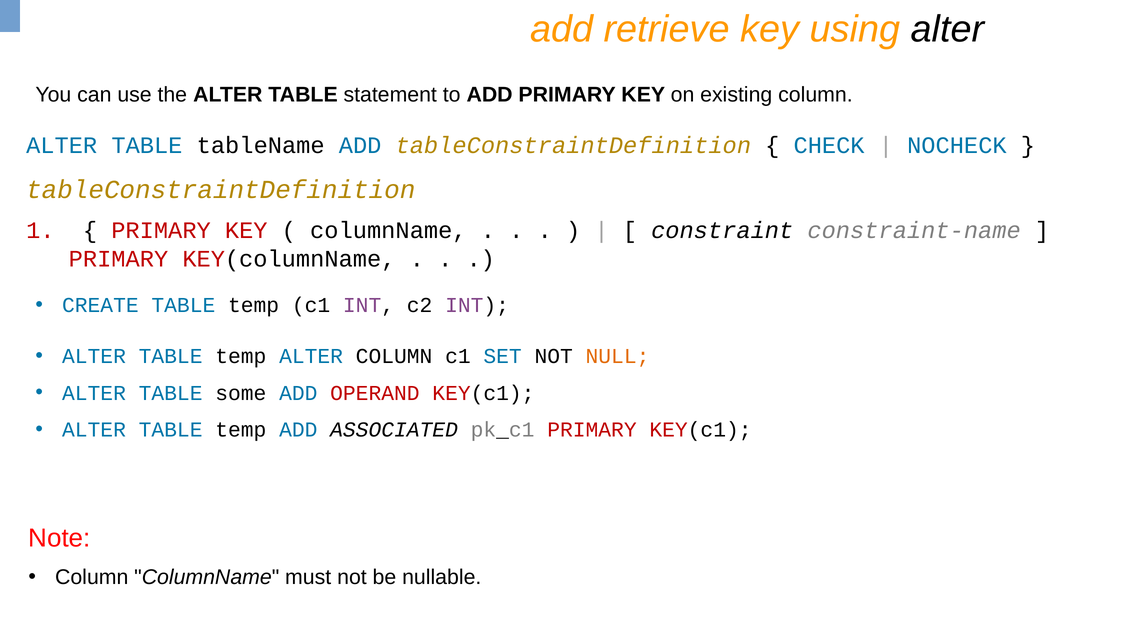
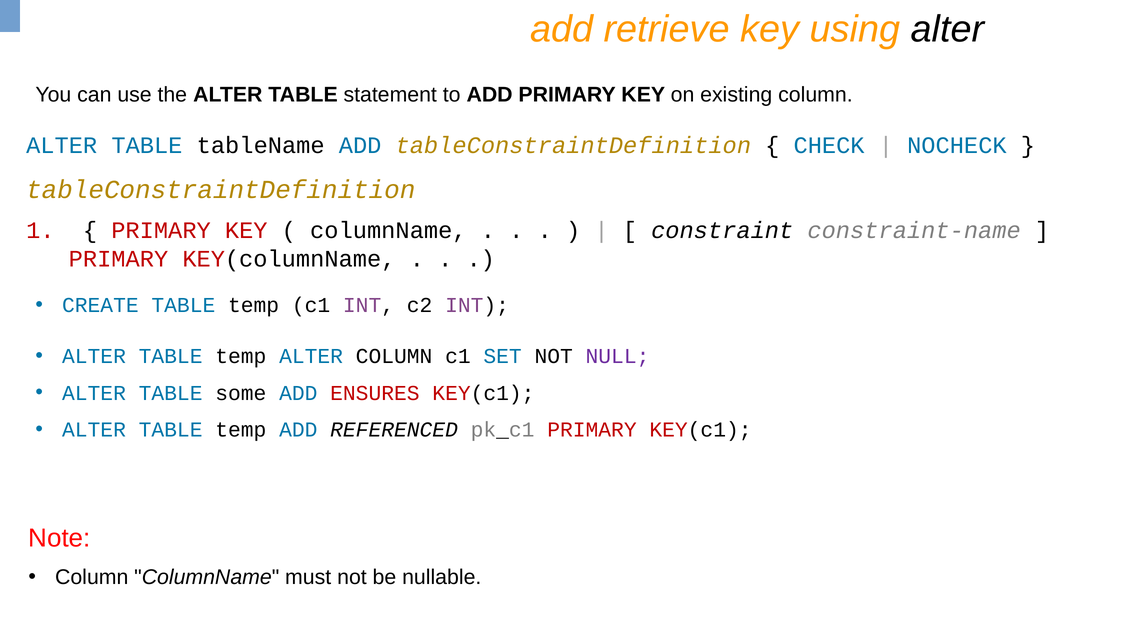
NULL colour: orange -> purple
OPERAND: OPERAND -> ENSURES
ASSOCIATED: ASSOCIATED -> REFERENCED
